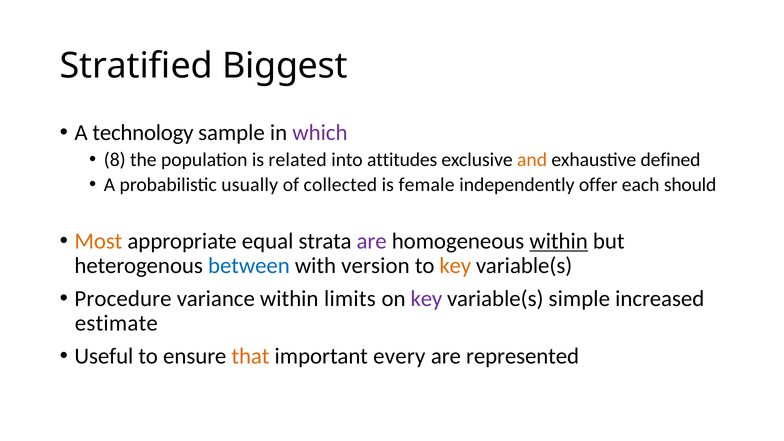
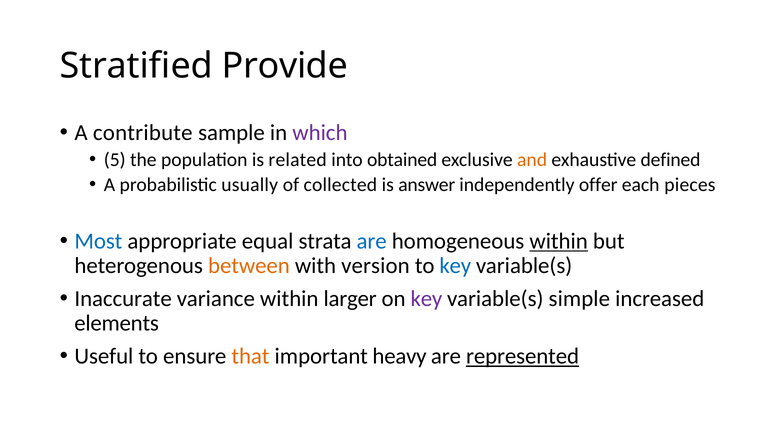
Biggest: Biggest -> Provide
technology: technology -> contribute
8: 8 -> 5
attitudes: attitudes -> obtained
female: female -> answer
should: should -> pieces
Most colour: orange -> blue
are at (372, 241) colour: purple -> blue
between colour: blue -> orange
key at (455, 266) colour: orange -> blue
Procedure: Procedure -> Inaccurate
limits: limits -> larger
estimate: estimate -> elements
every: every -> heavy
represented underline: none -> present
